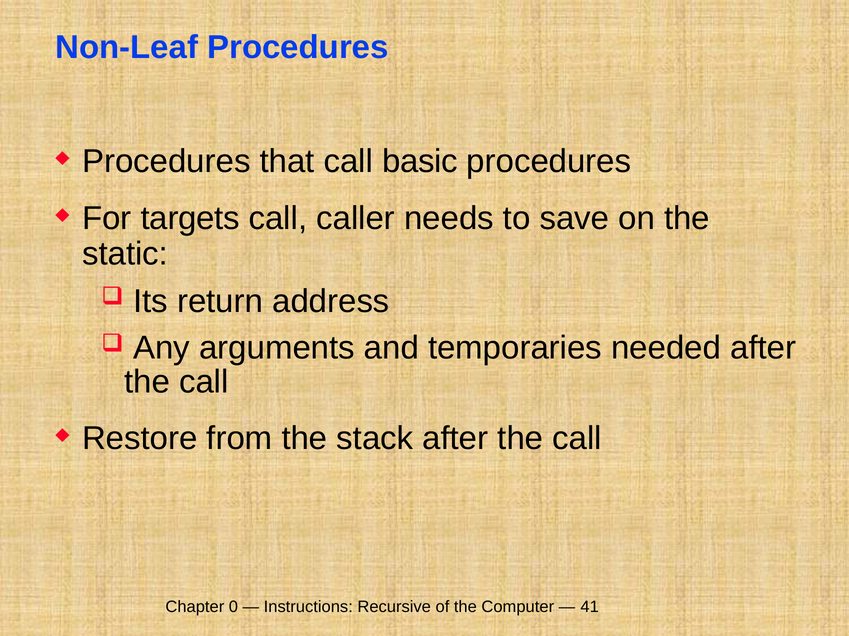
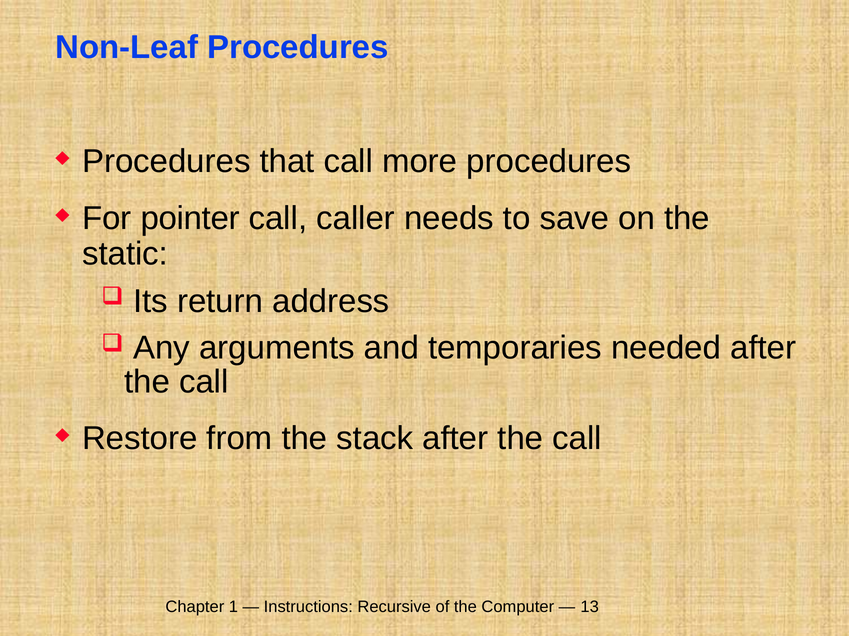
basic: basic -> more
targets: targets -> pointer
0: 0 -> 1
41: 41 -> 13
